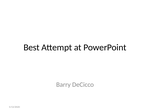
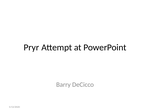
Best: Best -> Pryr
